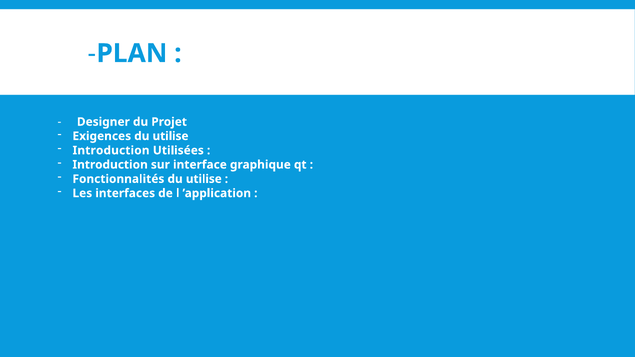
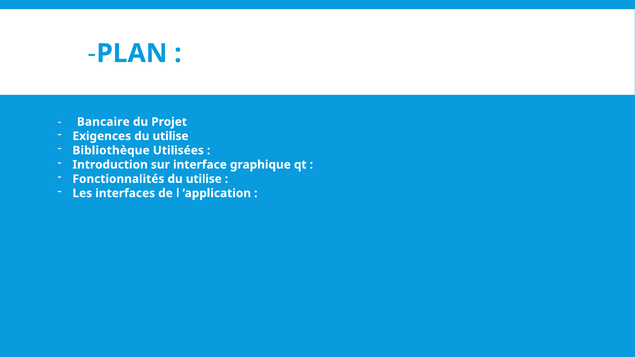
Designer: Designer -> Bancaire
Introduction at (111, 150): Introduction -> Bibliothèque
